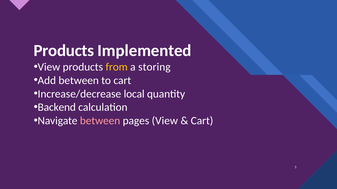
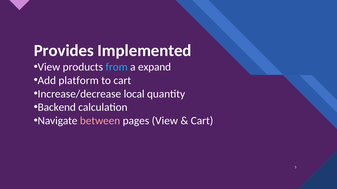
Products at (64, 51): Products -> Provides
from colour: yellow -> light blue
storing: storing -> expand
Add between: between -> platform
